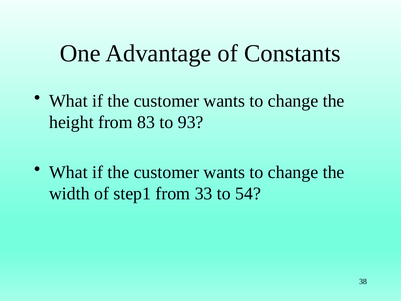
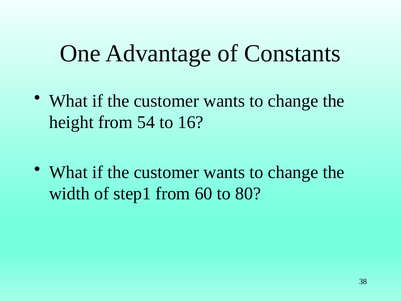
83: 83 -> 54
93: 93 -> 16
33: 33 -> 60
54: 54 -> 80
